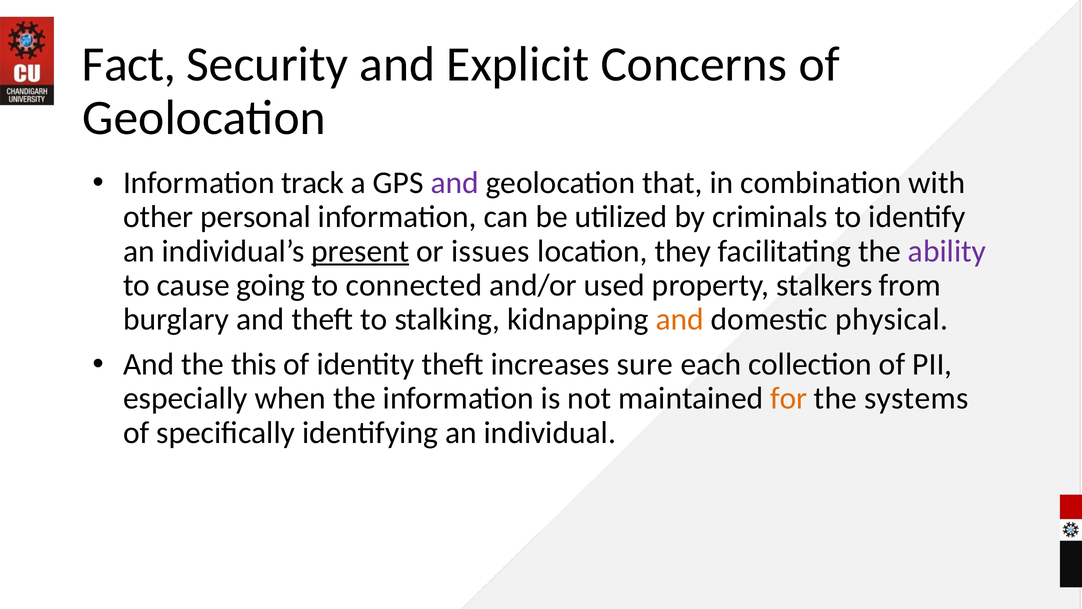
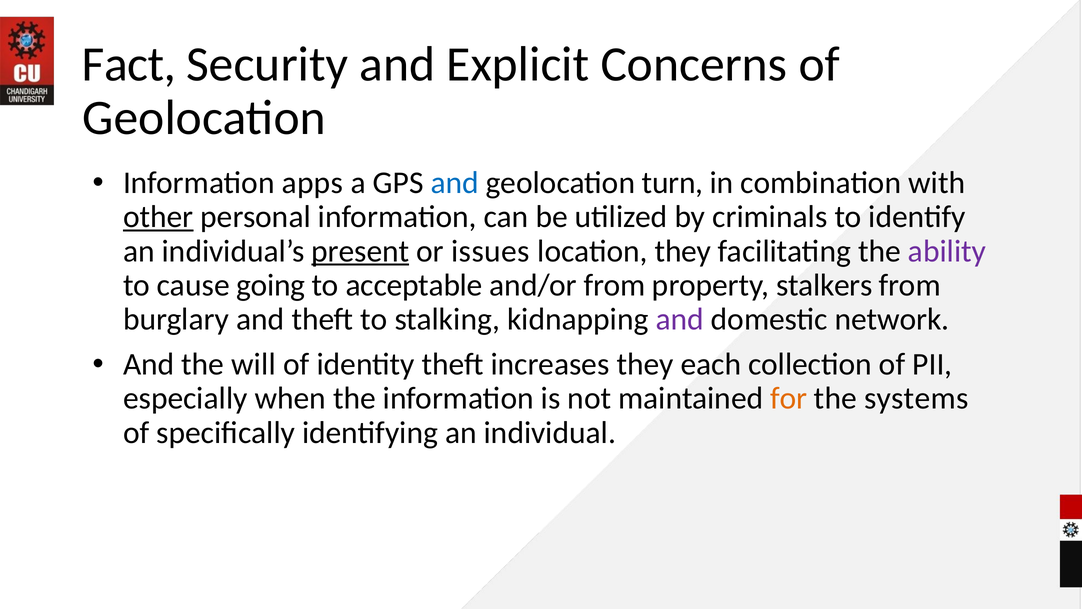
track: track -> apps
and at (455, 183) colour: purple -> blue
that: that -> turn
other underline: none -> present
connected: connected -> acceptable
and/or used: used -> from
and at (680, 319) colour: orange -> purple
physical: physical -> network
this: this -> will
increases sure: sure -> they
